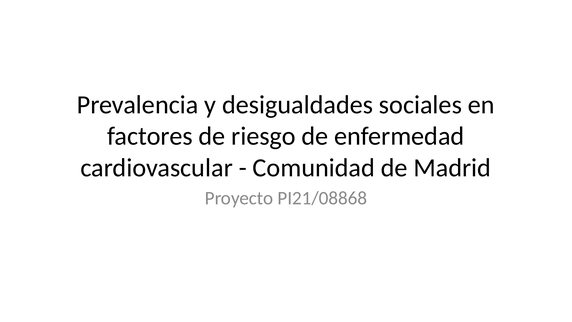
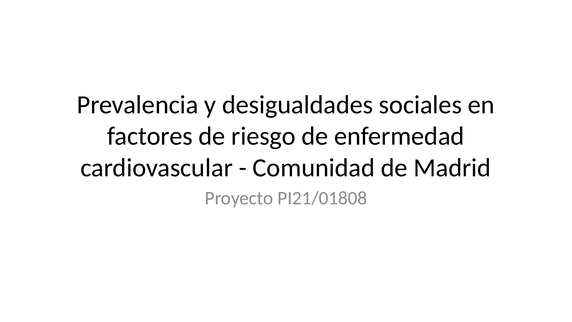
PI21/08868: PI21/08868 -> PI21/01808
